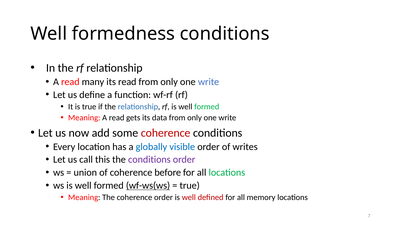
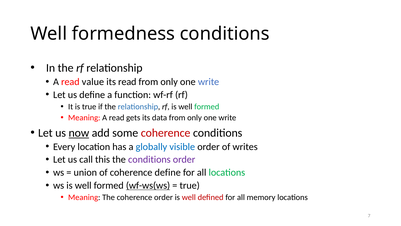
many: many -> value
now underline: none -> present
coherence before: before -> define
